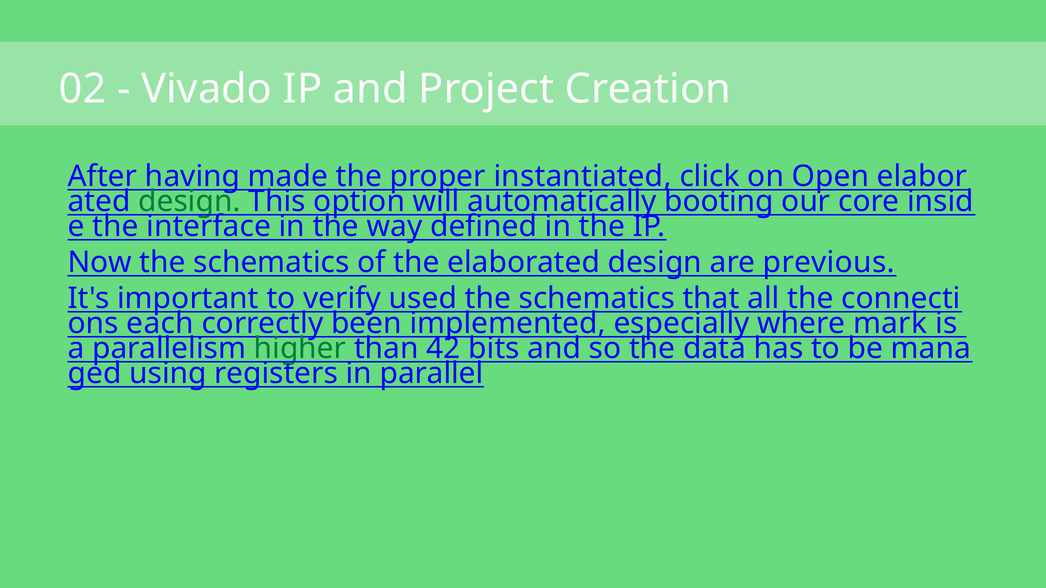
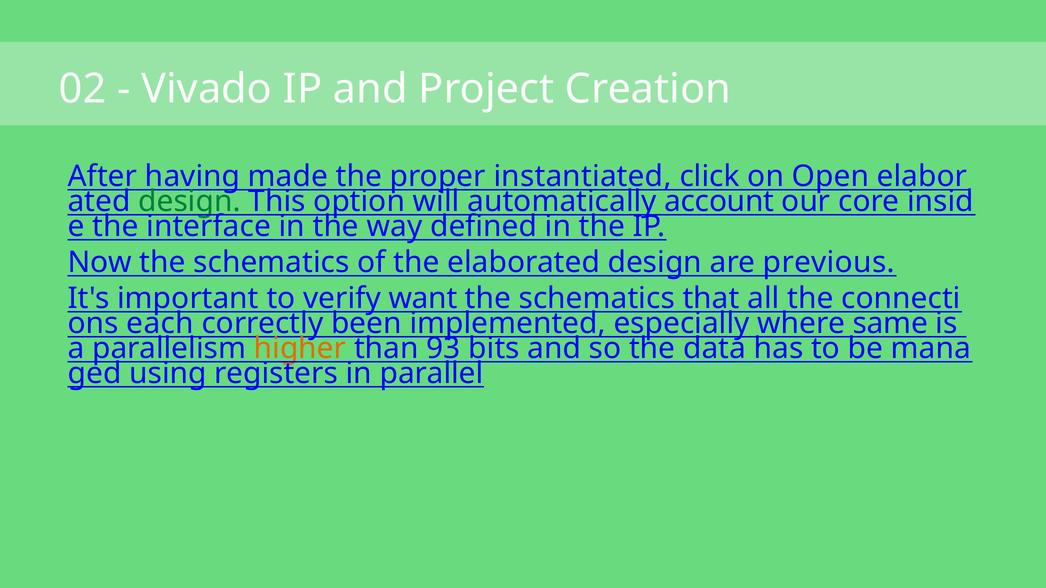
booting: booting -> account
used: used -> want
mark: mark -> same
higher colour: green -> orange
42: 42 -> 93
